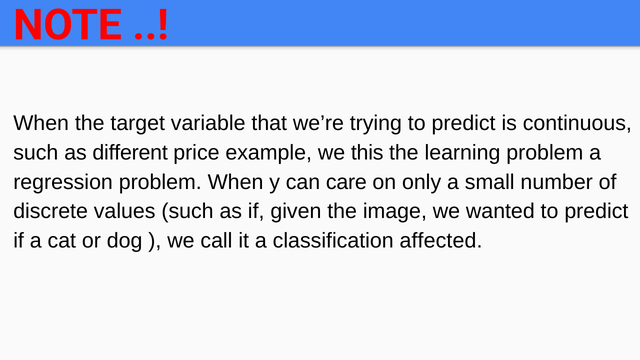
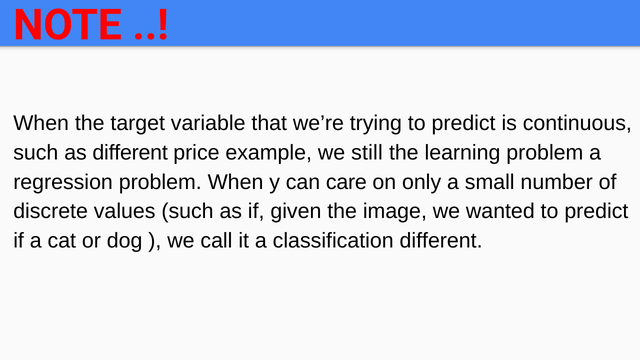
this: this -> still
classification affected: affected -> different
